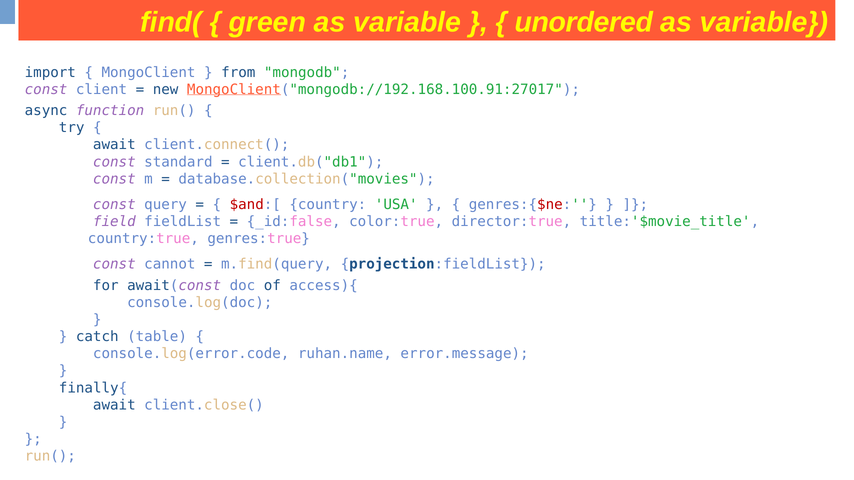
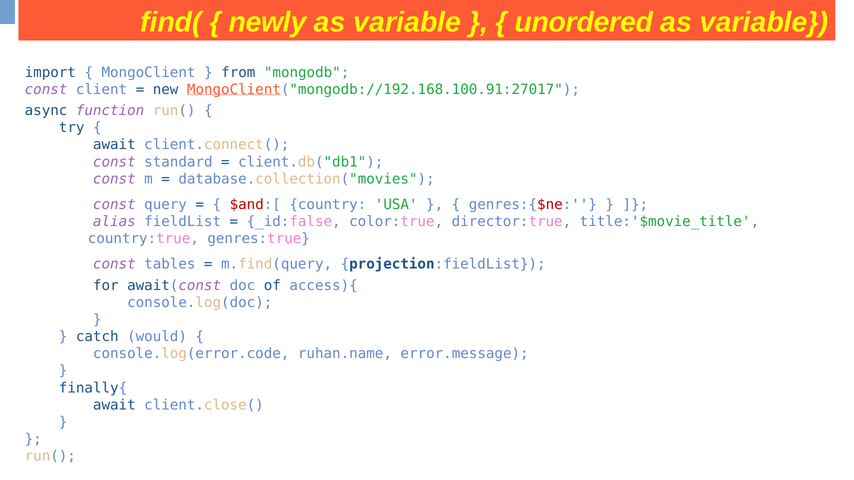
green: green -> newly
field: field -> alias
cannot: cannot -> tables
table: table -> would
